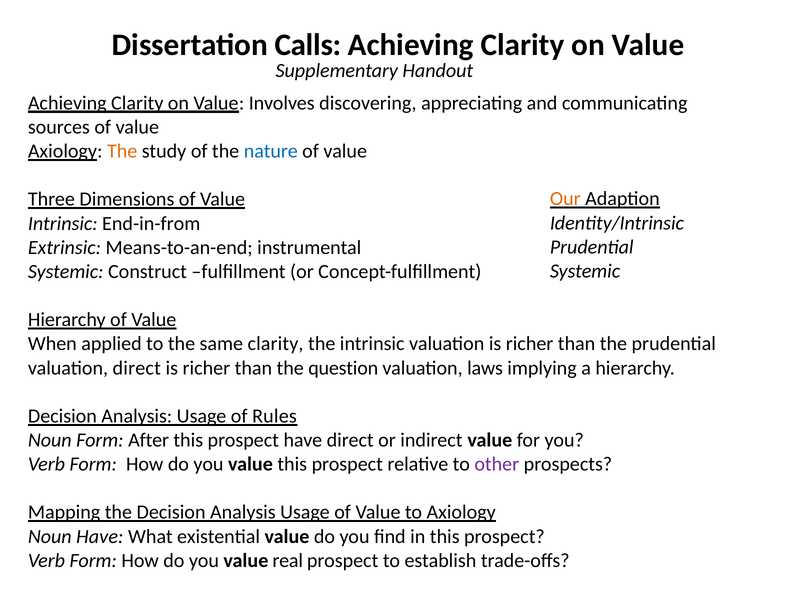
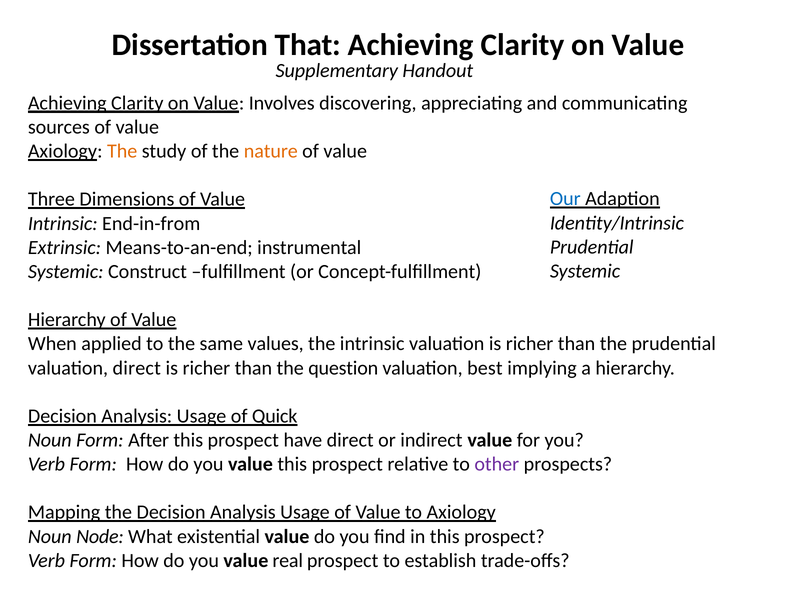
Calls: Calls -> That
nature colour: blue -> orange
Our colour: orange -> blue
same clarity: clarity -> values
laws: laws -> best
Rules: Rules -> Quick
Noun Have: Have -> Node
